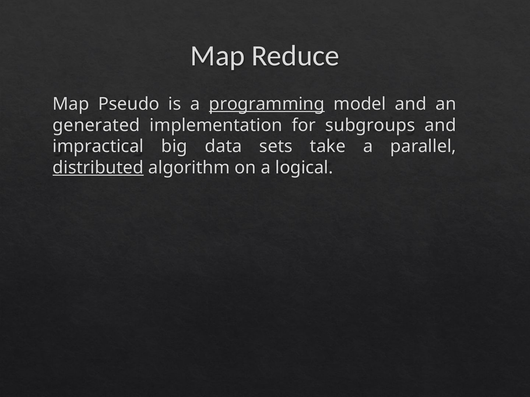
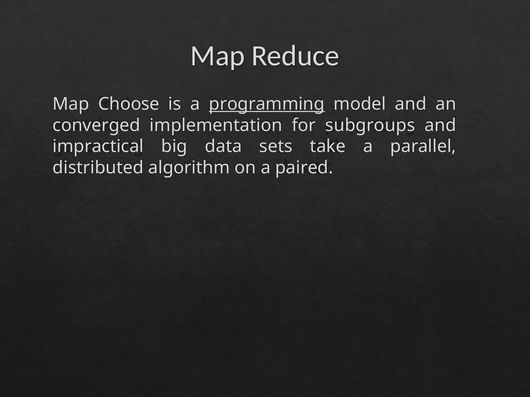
Pseudo: Pseudo -> Choose
generated: generated -> converged
distributed underline: present -> none
logical: logical -> paired
